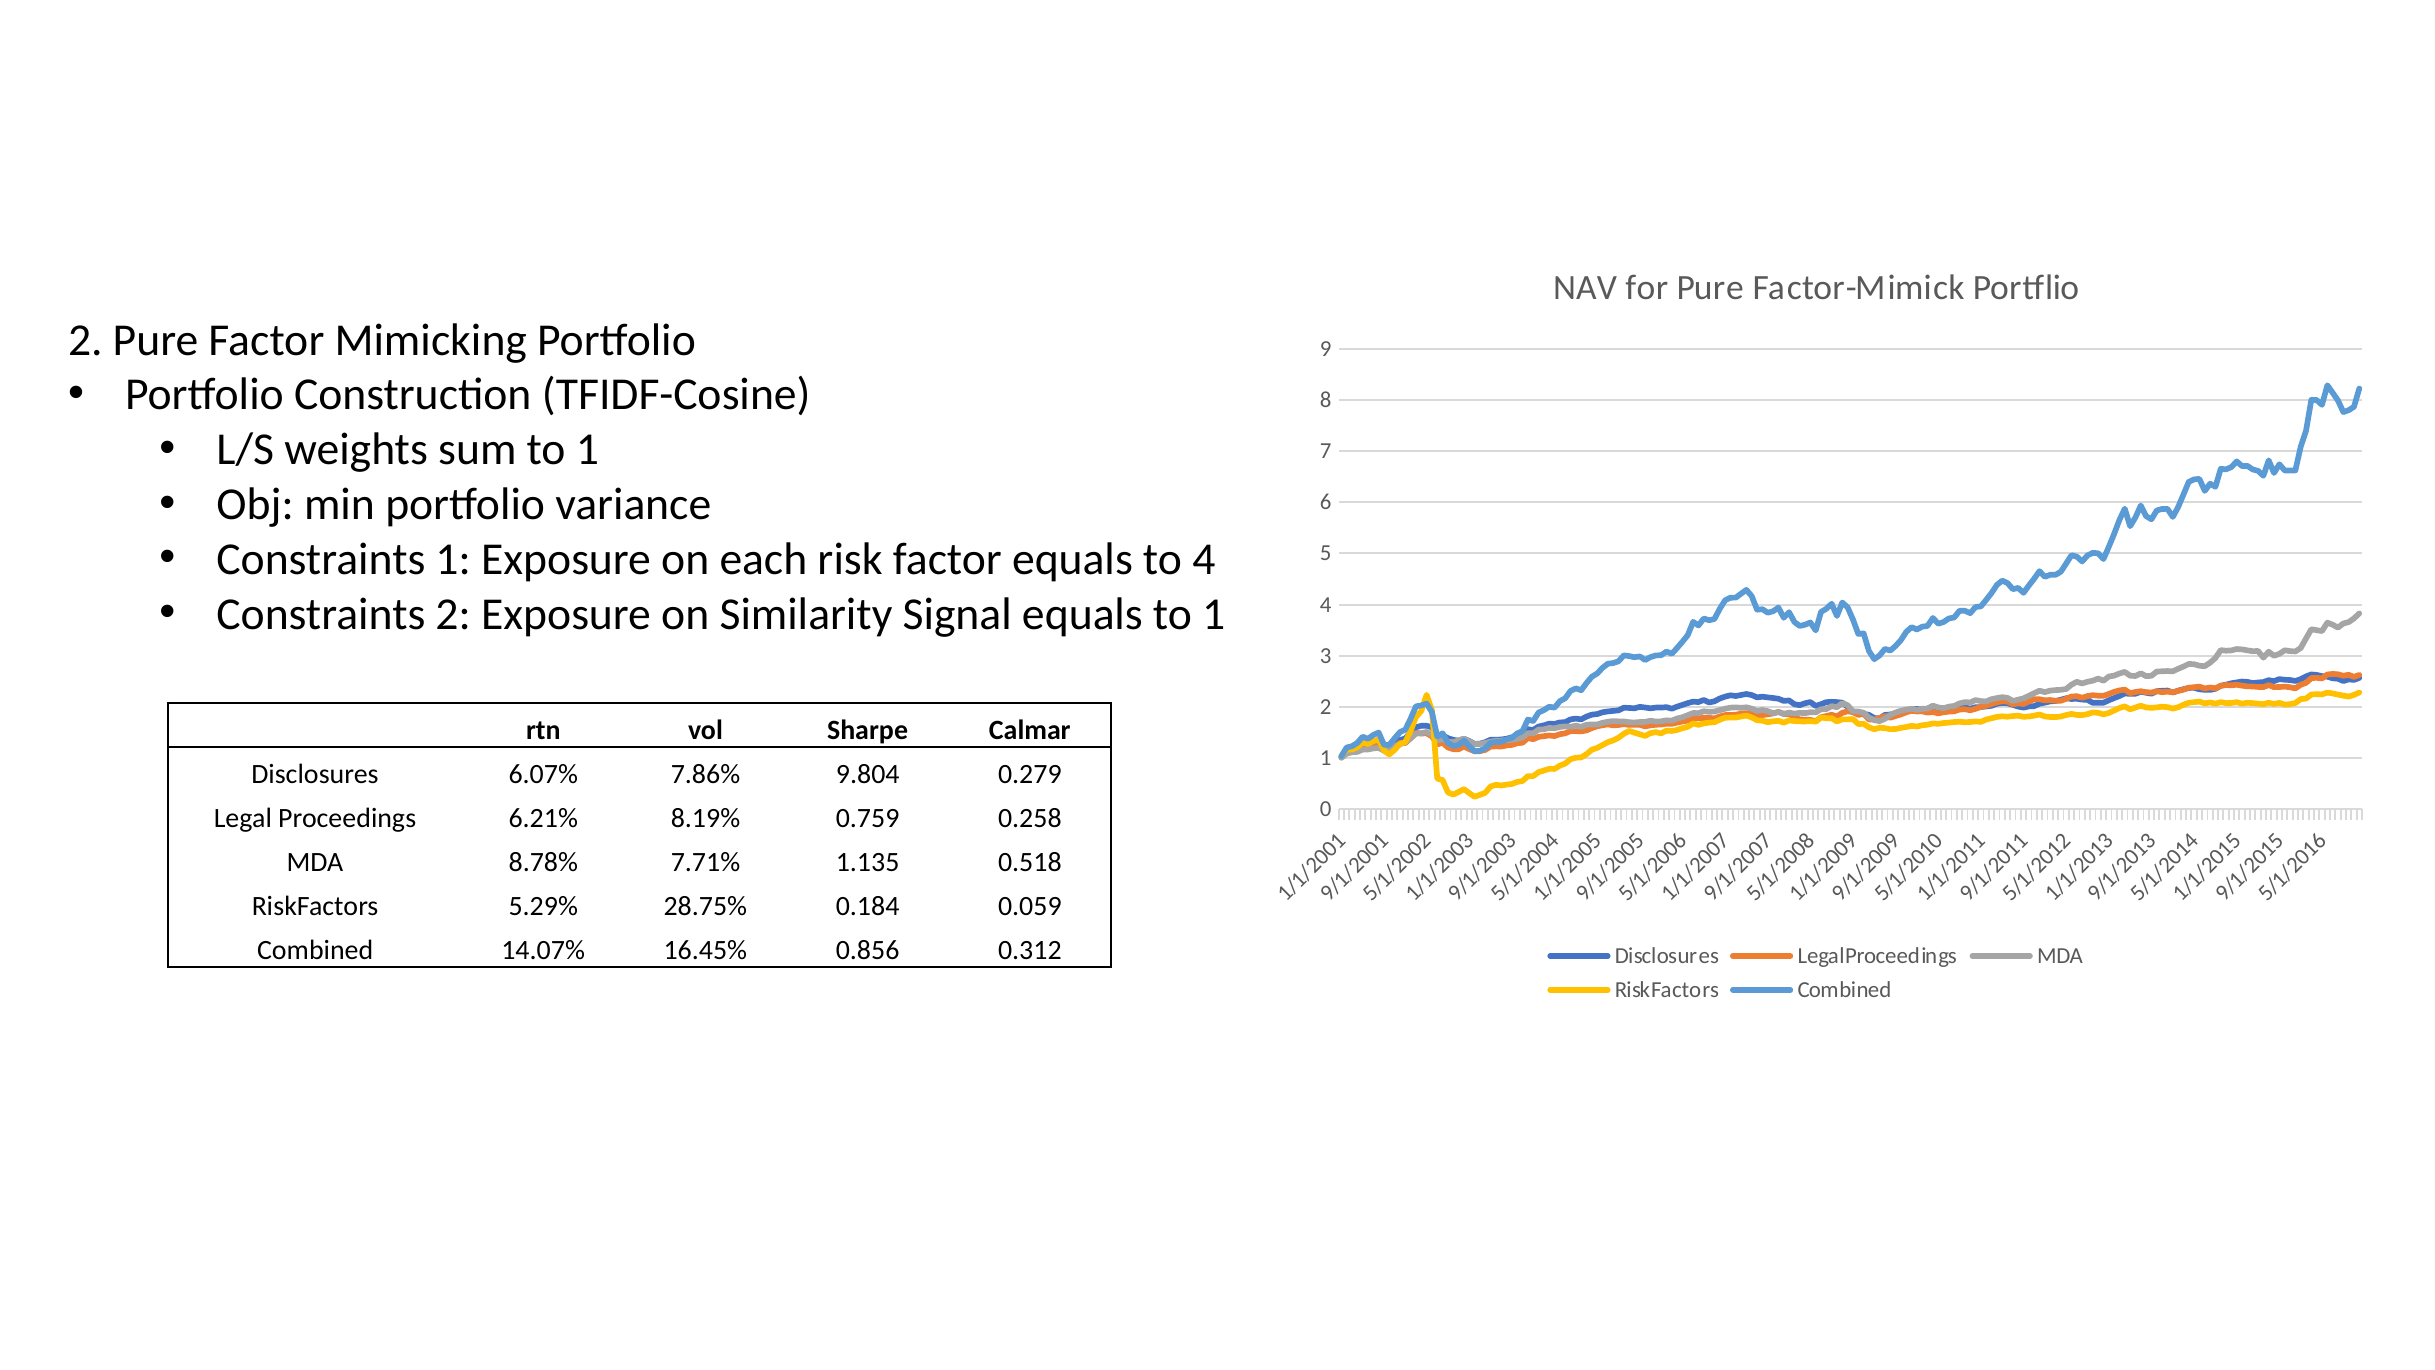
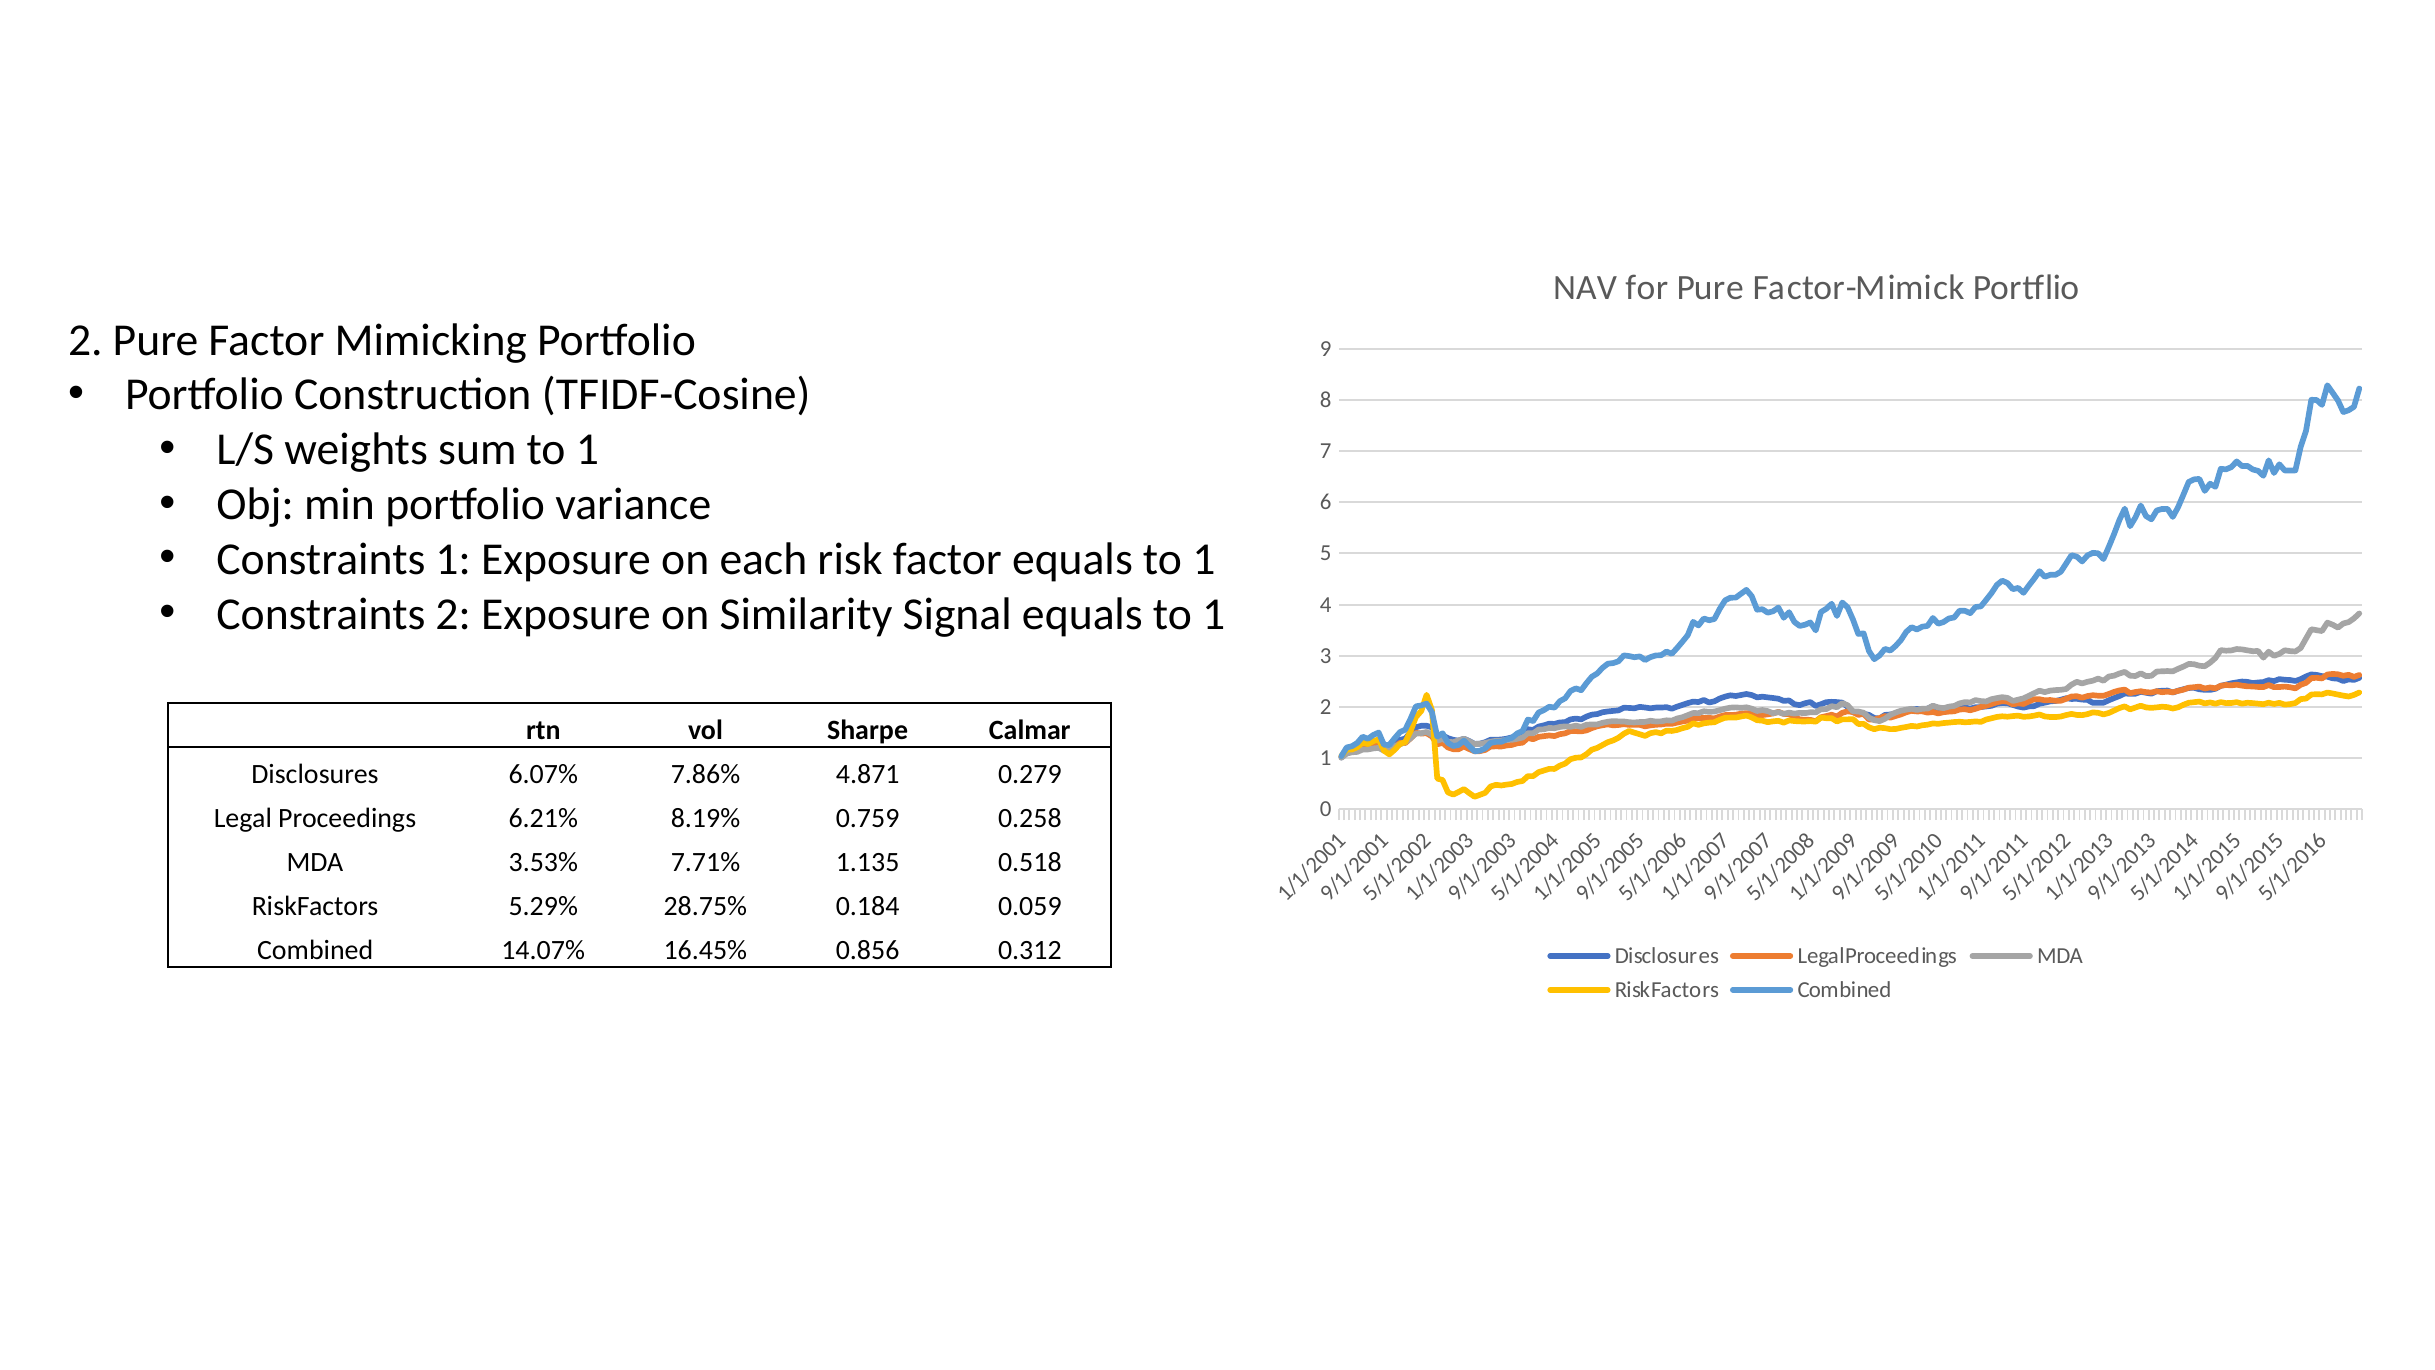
factor equals to 4: 4 -> 1
9.804: 9.804 -> 4.871
8.78%: 8.78% -> 3.53%
